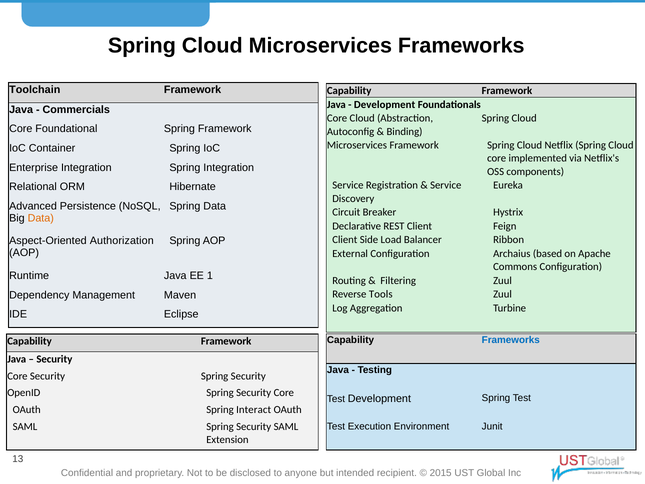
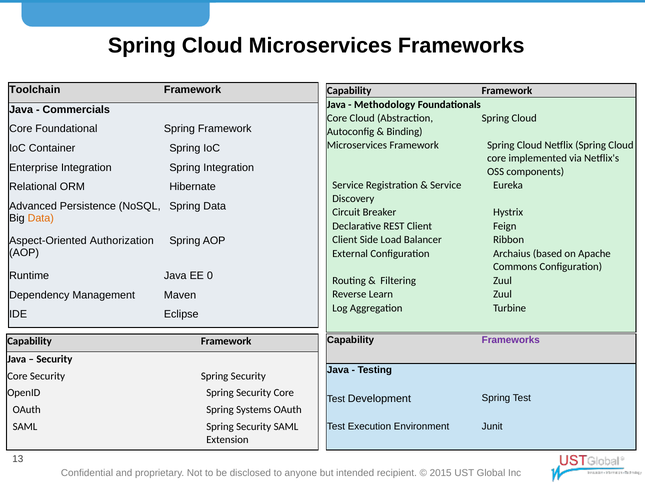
Development at (385, 105): Development -> Methodology
1: 1 -> 0
Tools: Tools -> Learn
Frameworks at (511, 340) colour: blue -> purple
Interact: Interact -> Systems
